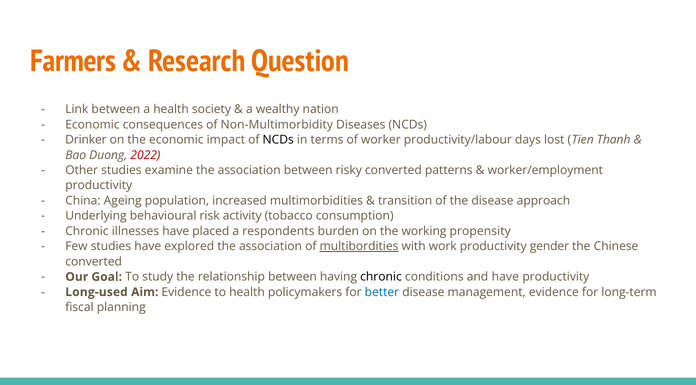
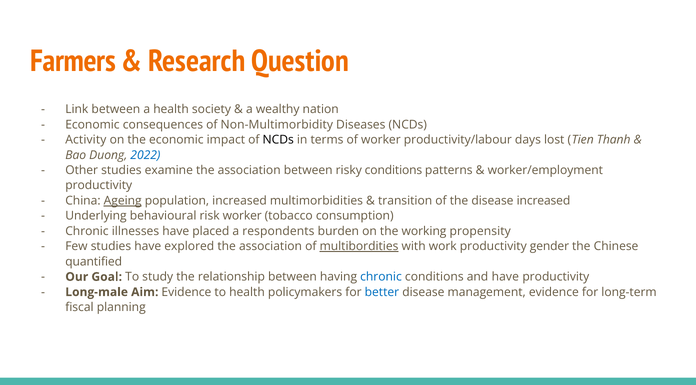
Drinker: Drinker -> Activity
2022 colour: red -> blue
risky converted: converted -> conditions
Ageing underline: none -> present
disease approach: approach -> increased
risk activity: activity -> worker
converted at (94, 261): converted -> quantified
chronic at (381, 277) colour: black -> blue
Long-used: Long-used -> Long-male
